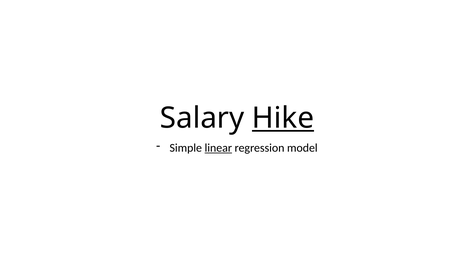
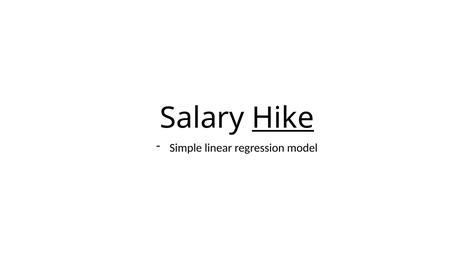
linear underline: present -> none
